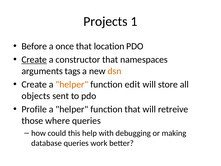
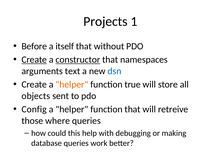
once: once -> itself
location: location -> without
constructor underline: none -> present
tags: tags -> text
dsn colour: orange -> blue
edit: edit -> true
Profile: Profile -> Config
